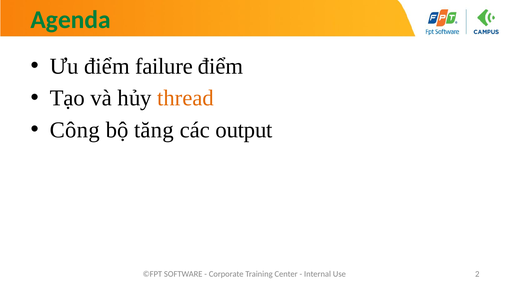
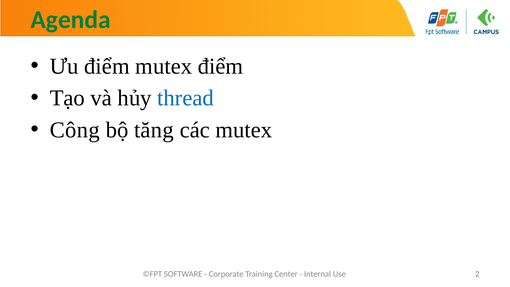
điểm failure: failure -> mutex
thread colour: orange -> blue
các output: output -> mutex
